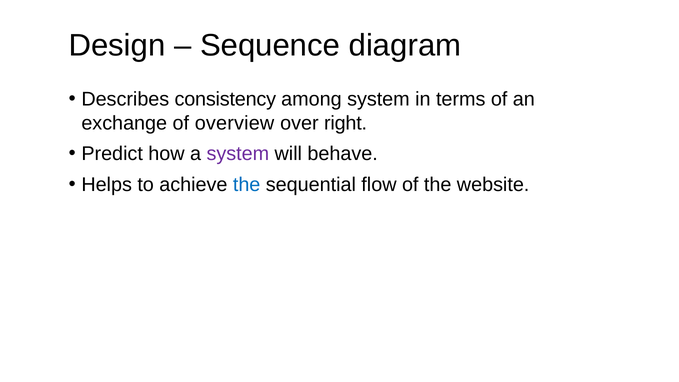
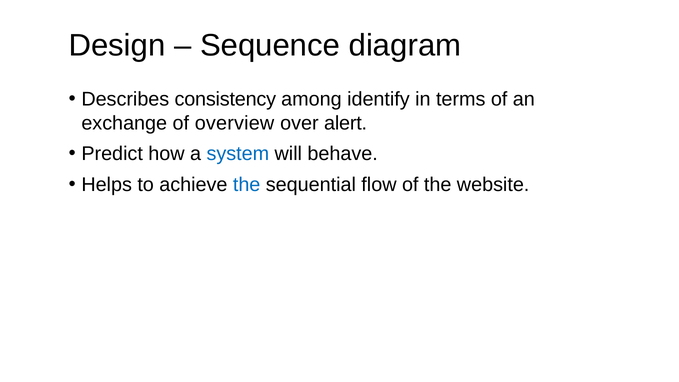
among system: system -> identify
right: right -> alert
system at (238, 154) colour: purple -> blue
